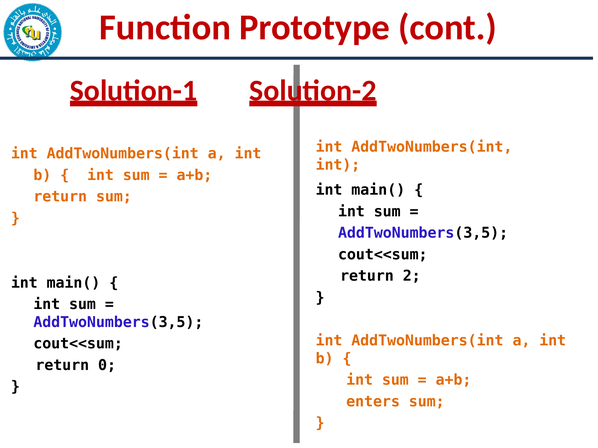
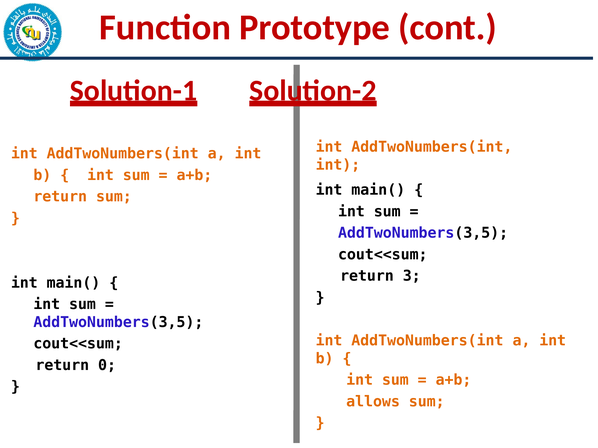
2: 2 -> 3
enters: enters -> allows
